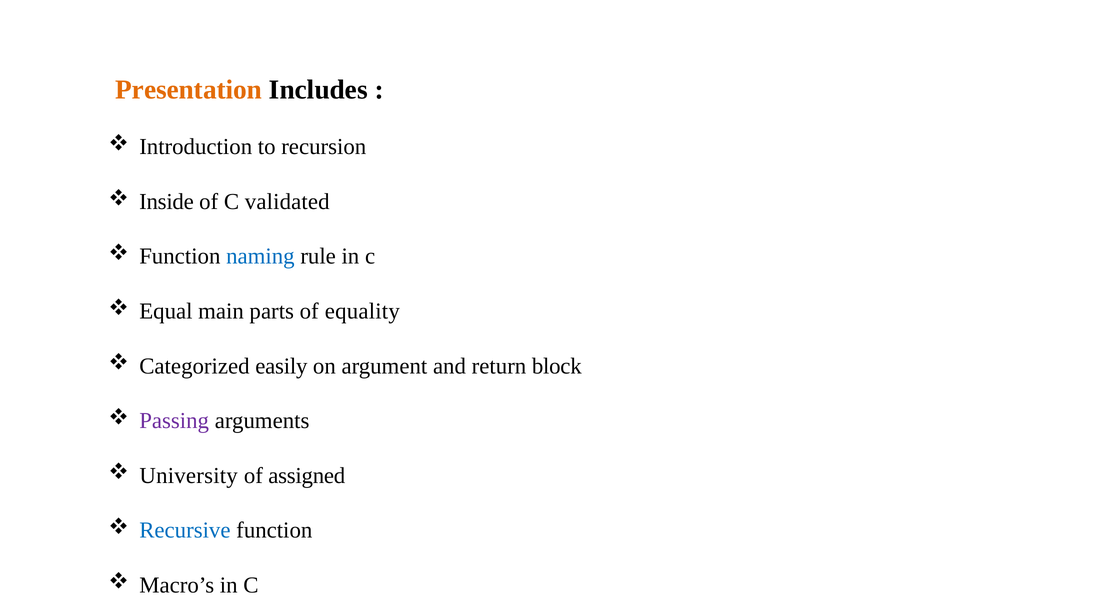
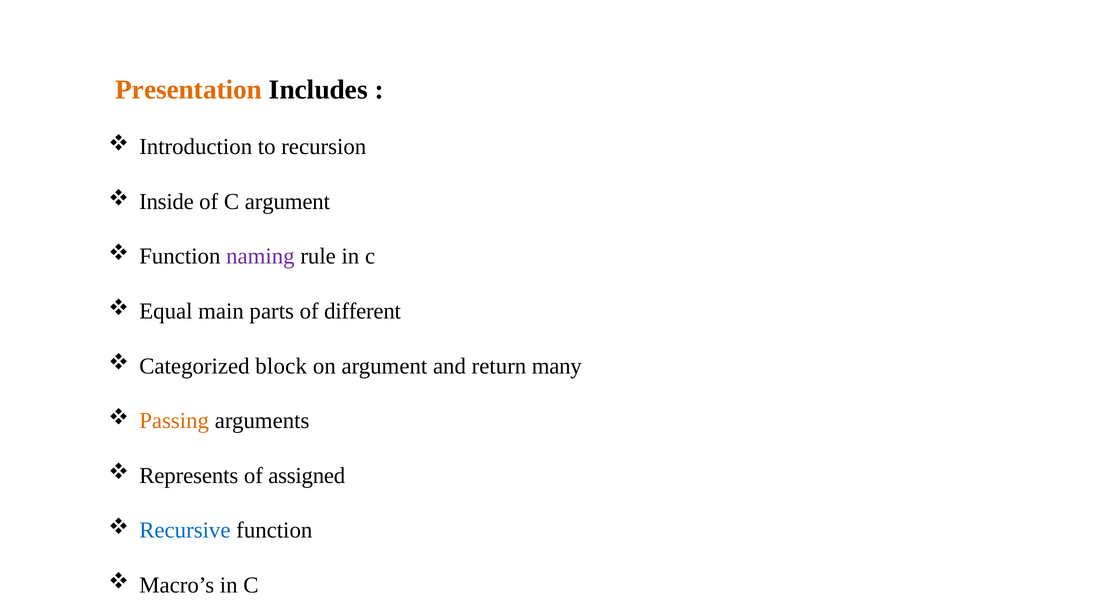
C validated: validated -> argument
naming colour: blue -> purple
equality: equality -> different
easily: easily -> block
block: block -> many
Passing colour: purple -> orange
University: University -> Represents
